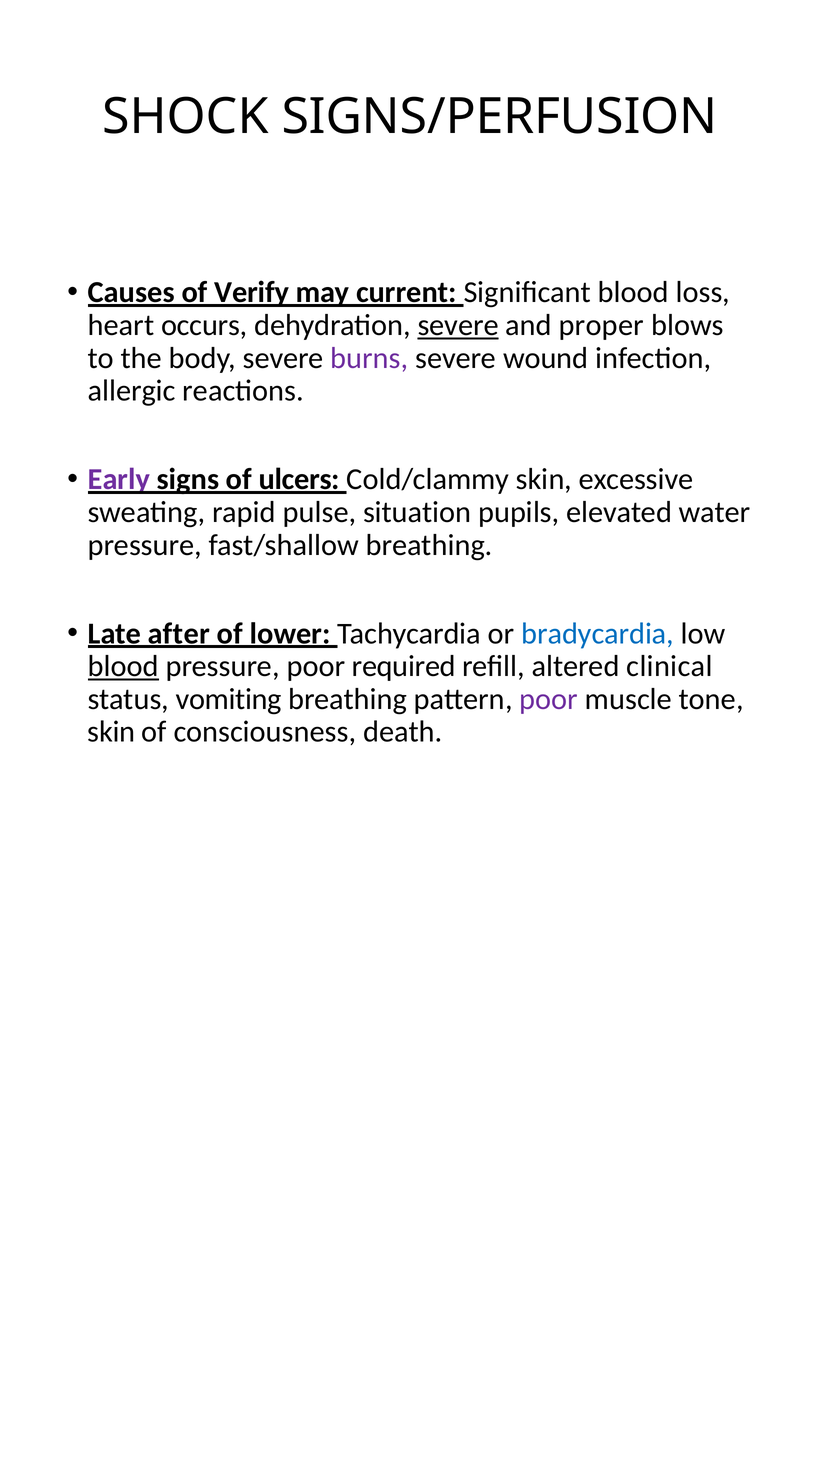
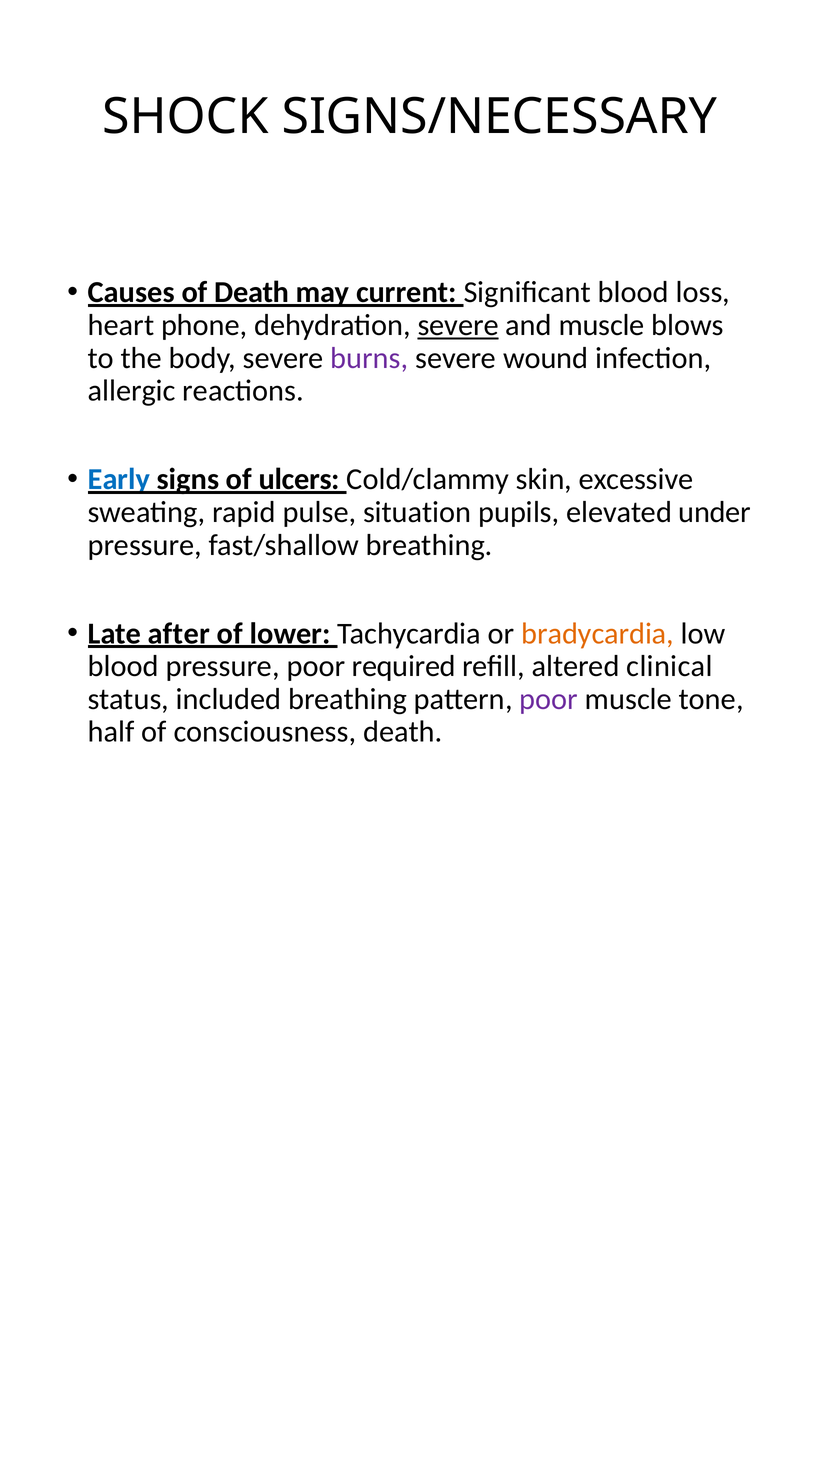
SIGNS/PERFUSION: SIGNS/PERFUSION -> SIGNS/NECESSARY
of Verify: Verify -> Death
occurs: occurs -> phone
and proper: proper -> muscle
Early colour: purple -> blue
water: water -> under
bradycardia colour: blue -> orange
blood at (123, 667) underline: present -> none
vomiting: vomiting -> included
skin at (111, 732): skin -> half
